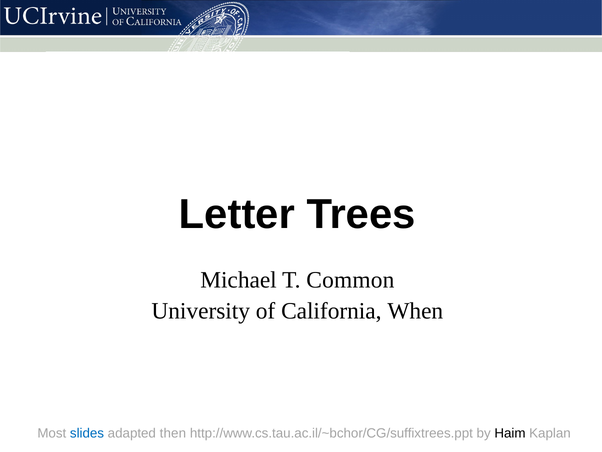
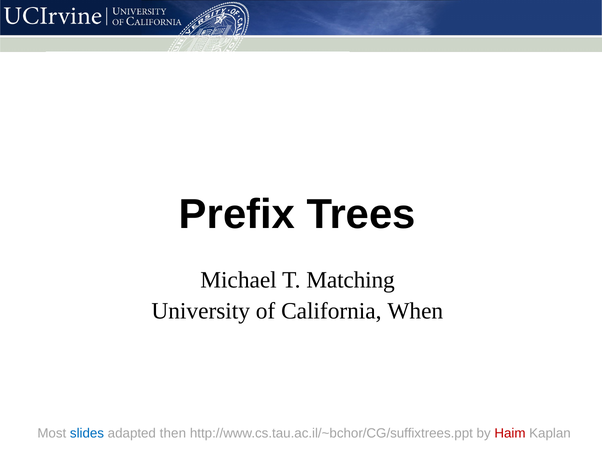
Letter: Letter -> Prefix
Common: Common -> Matching
Haim colour: black -> red
